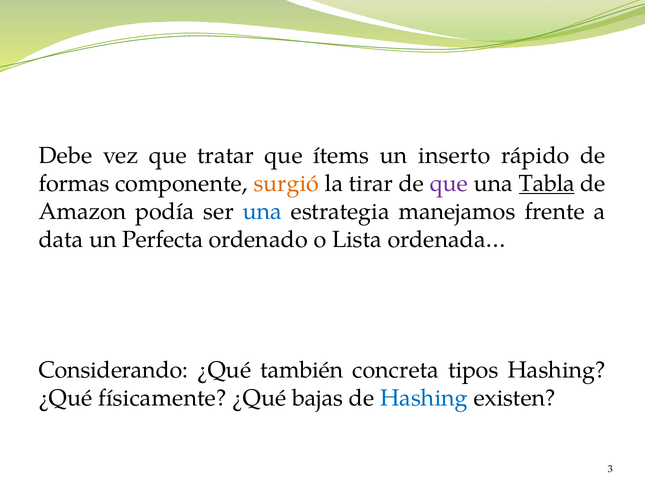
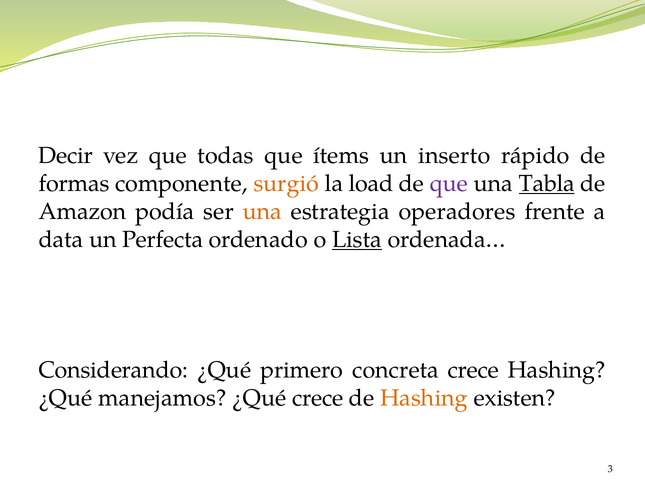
Debe: Debe -> Decir
tratar: tratar -> todas
tirar: tirar -> load
una at (262, 211) colour: blue -> orange
manejamos: manejamos -> operadores
Lista underline: none -> present
también: también -> primero
concreta tipos: tipos -> crece
físicamente: físicamente -> manejamos
¿Qué bajas: bajas -> crece
Hashing at (424, 398) colour: blue -> orange
